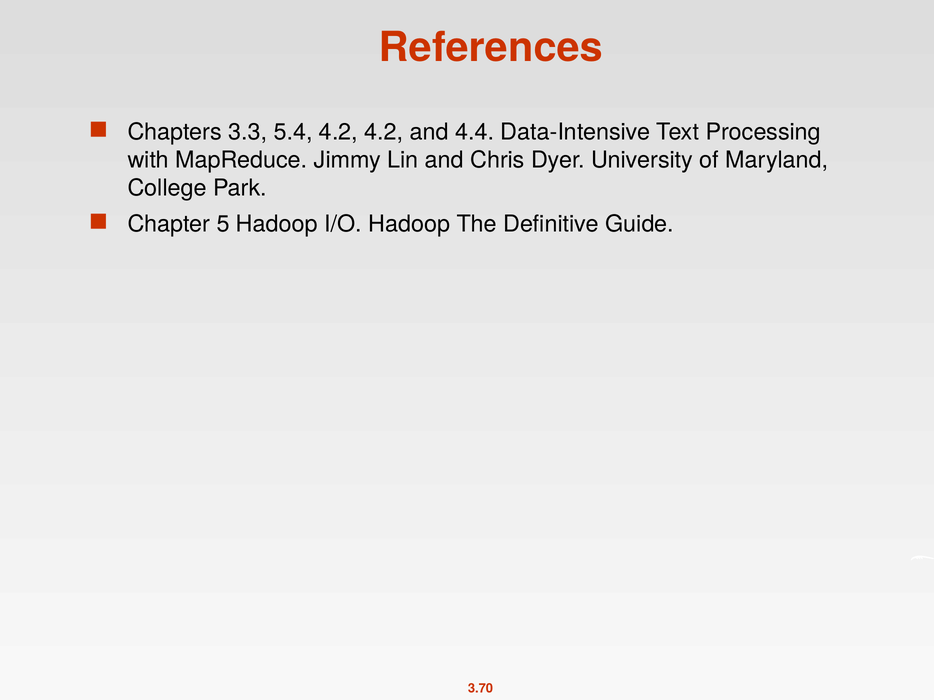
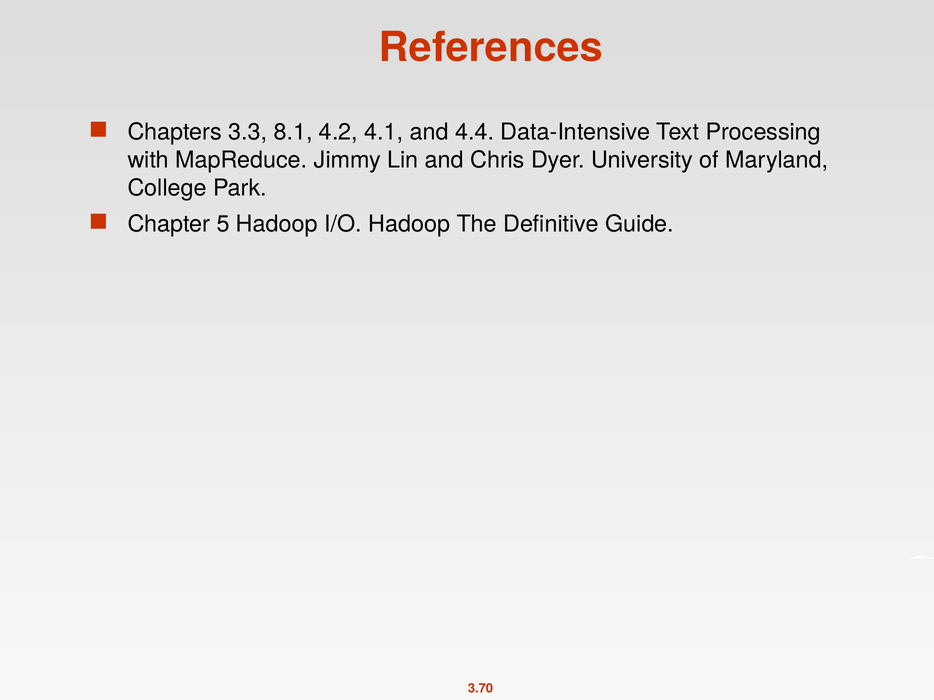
5.4: 5.4 -> 8.1
4.2 4.2: 4.2 -> 4.1
